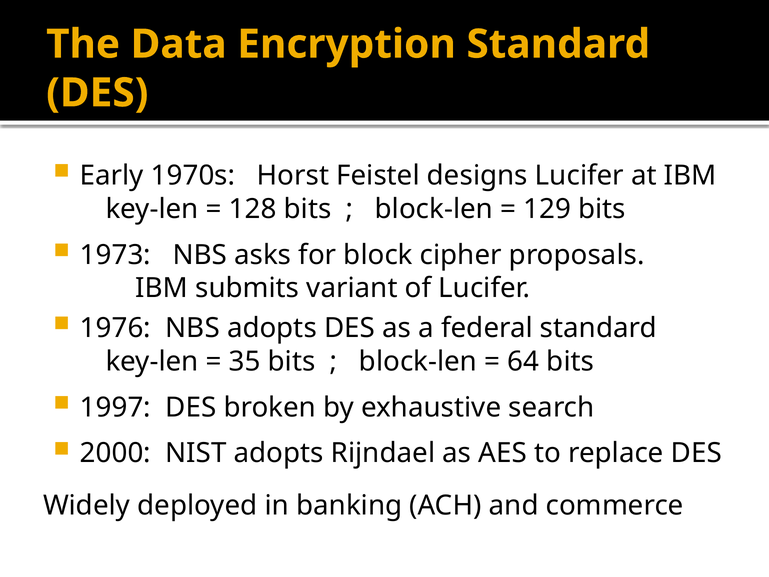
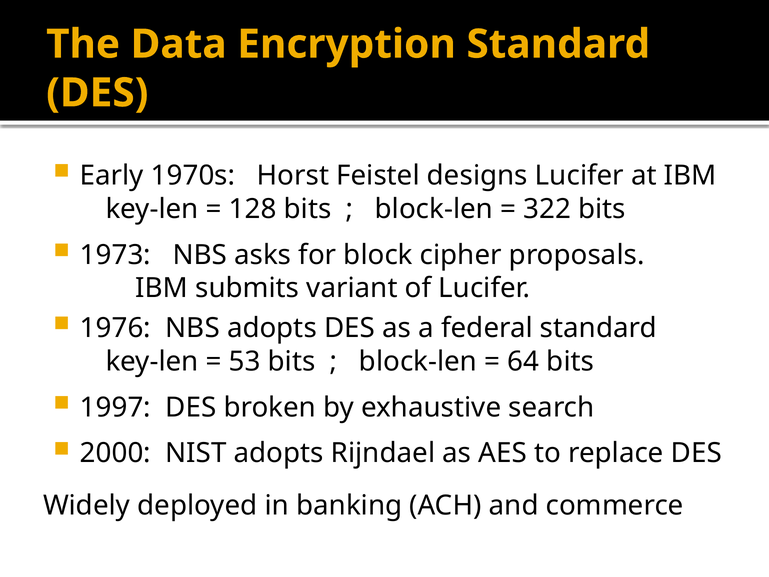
129: 129 -> 322
35: 35 -> 53
